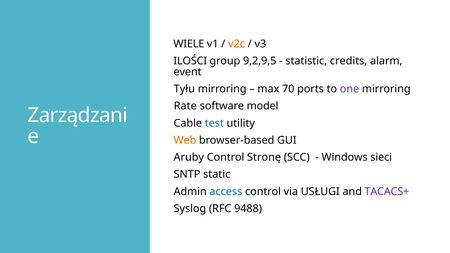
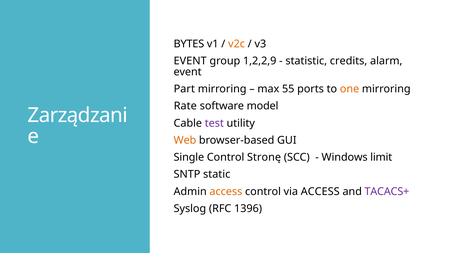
WIELE: WIELE -> BYTES
ILOŚCI at (190, 61): ILOŚCI -> EVENT
9,2,9,5: 9,2,9,5 -> 1,2,2,9
Tyłu: Tyłu -> Part
70: 70 -> 55
one colour: purple -> orange
test colour: blue -> purple
Aruby: Aruby -> Single
sieci: sieci -> limit
access at (226, 192) colour: blue -> orange
via USŁUGI: USŁUGI -> ACCESS
9488: 9488 -> 1396
